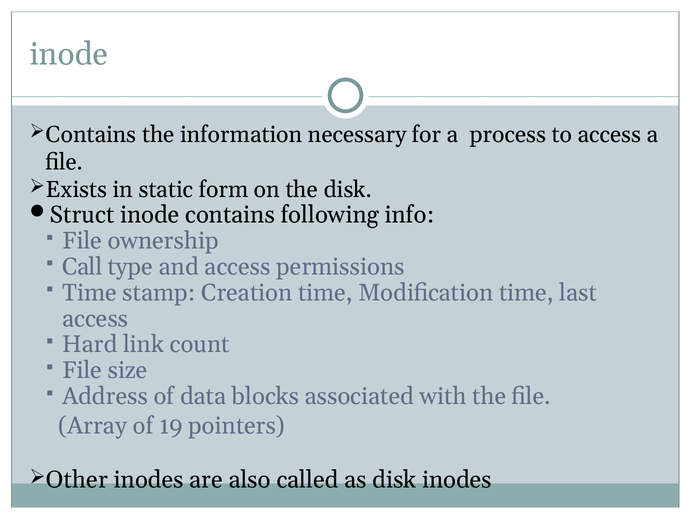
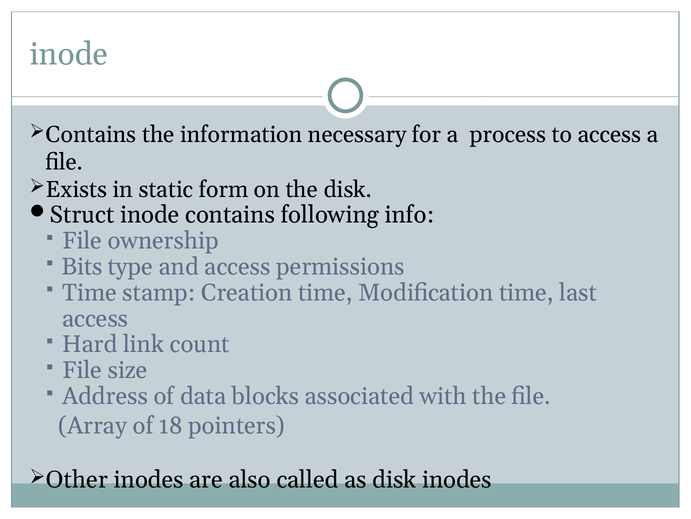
Call: Call -> Bits
19: 19 -> 18
